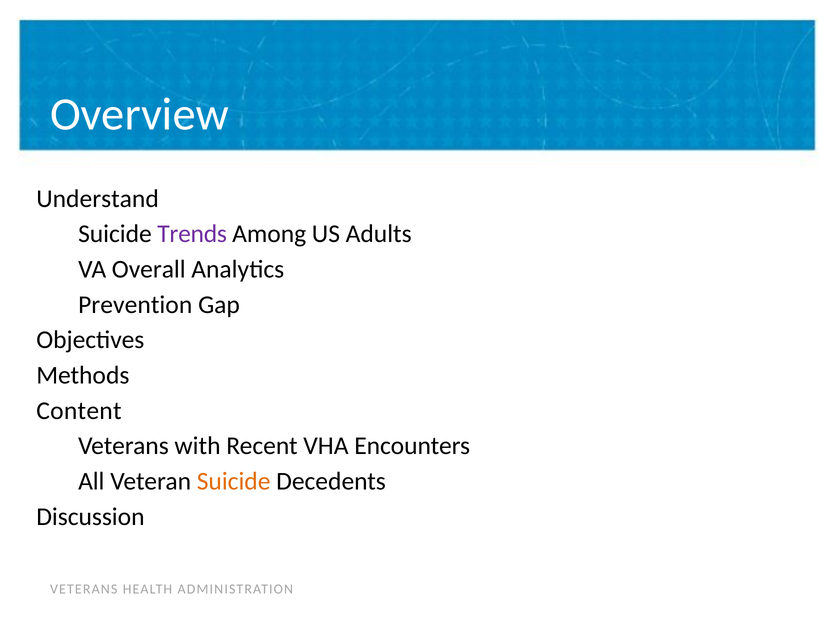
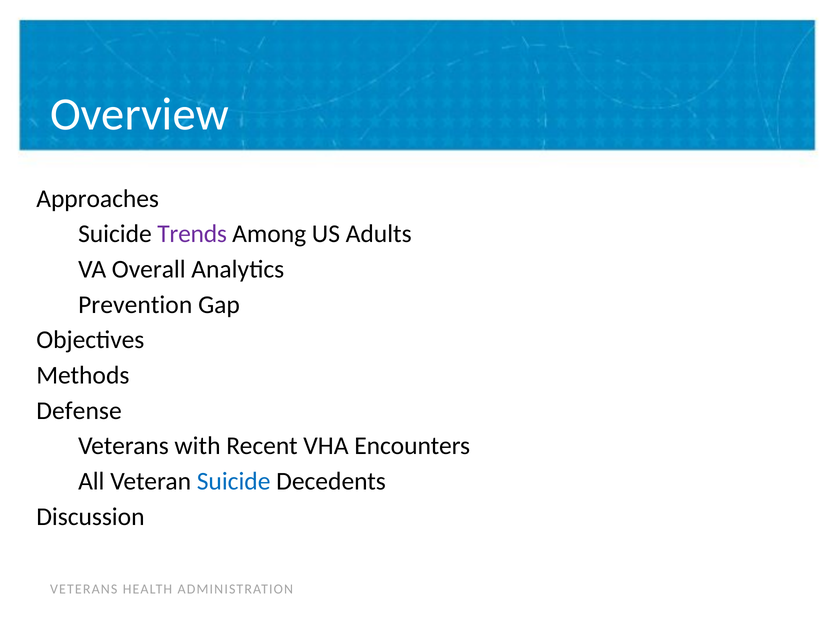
Understand: Understand -> Approaches
Content: Content -> Defense
Suicide at (234, 481) colour: orange -> blue
